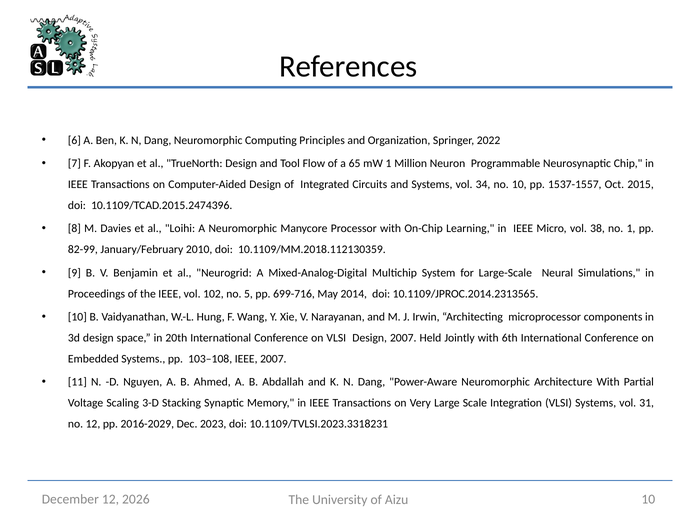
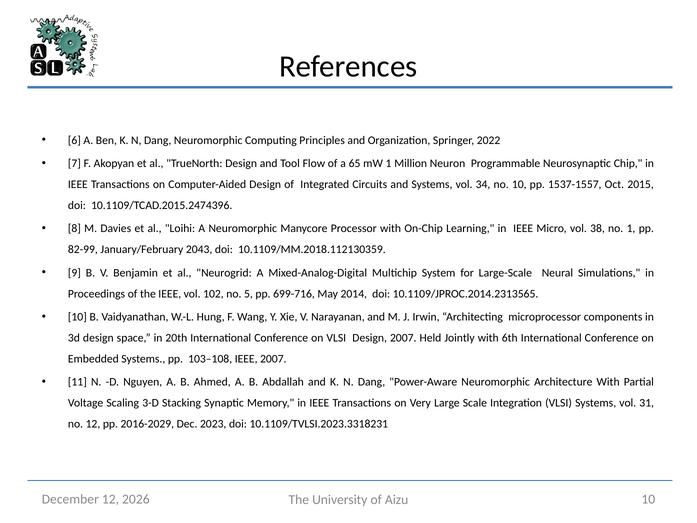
2010: 2010 -> 2043
